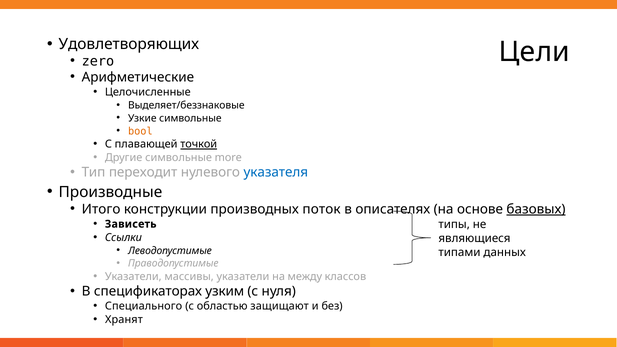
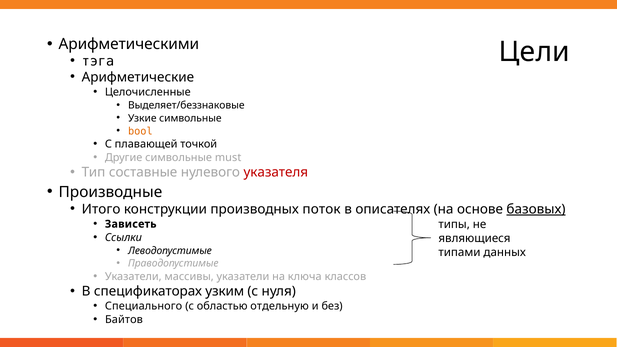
Удовлетворяющих: Удовлетворяющих -> Арифметическими
zero: zero -> тэга
точкой underline: present -> none
more: more -> must
переходит: переходит -> составные
указателя colour: blue -> red
между: между -> ключа
защищают: защищают -> отдельную
Хранят: Хранят -> Байтов
